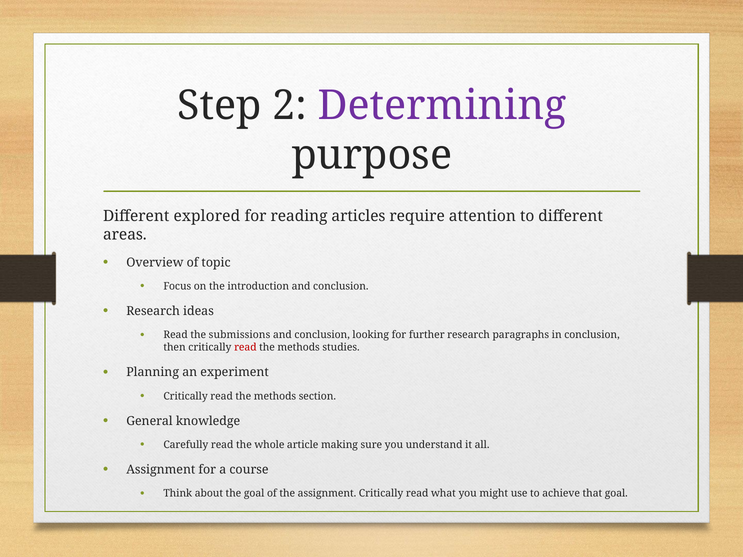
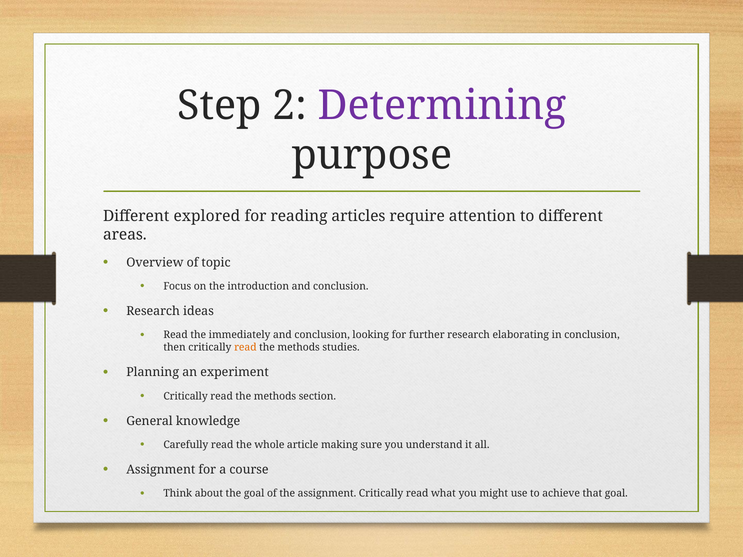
submissions: submissions -> immediately
paragraphs: paragraphs -> elaborating
read at (245, 348) colour: red -> orange
